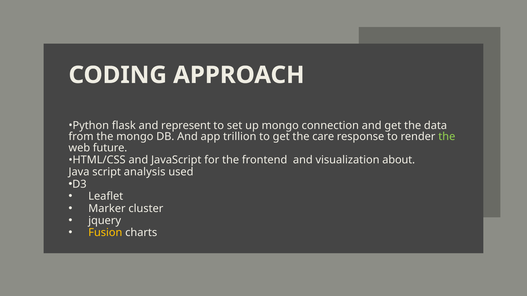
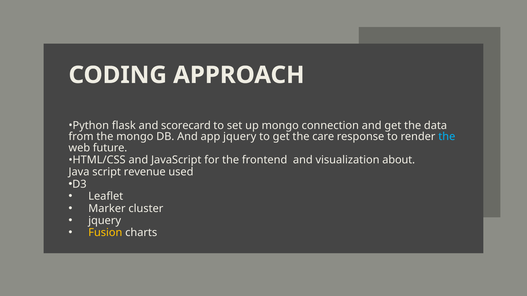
represent: represent -> scorecard
app trillion: trillion -> jquery
the at (447, 137) colour: light green -> light blue
analysis: analysis -> revenue
